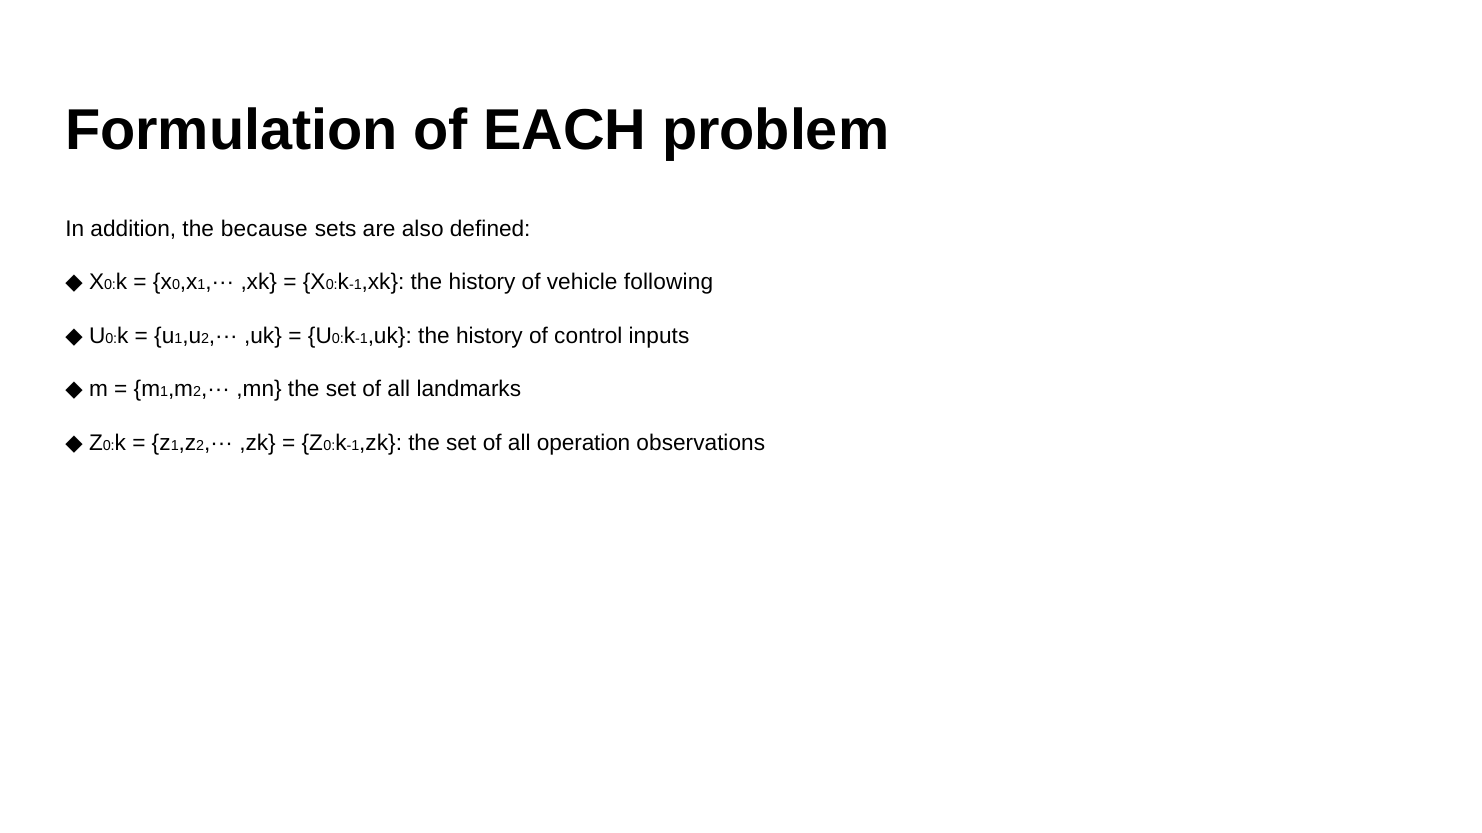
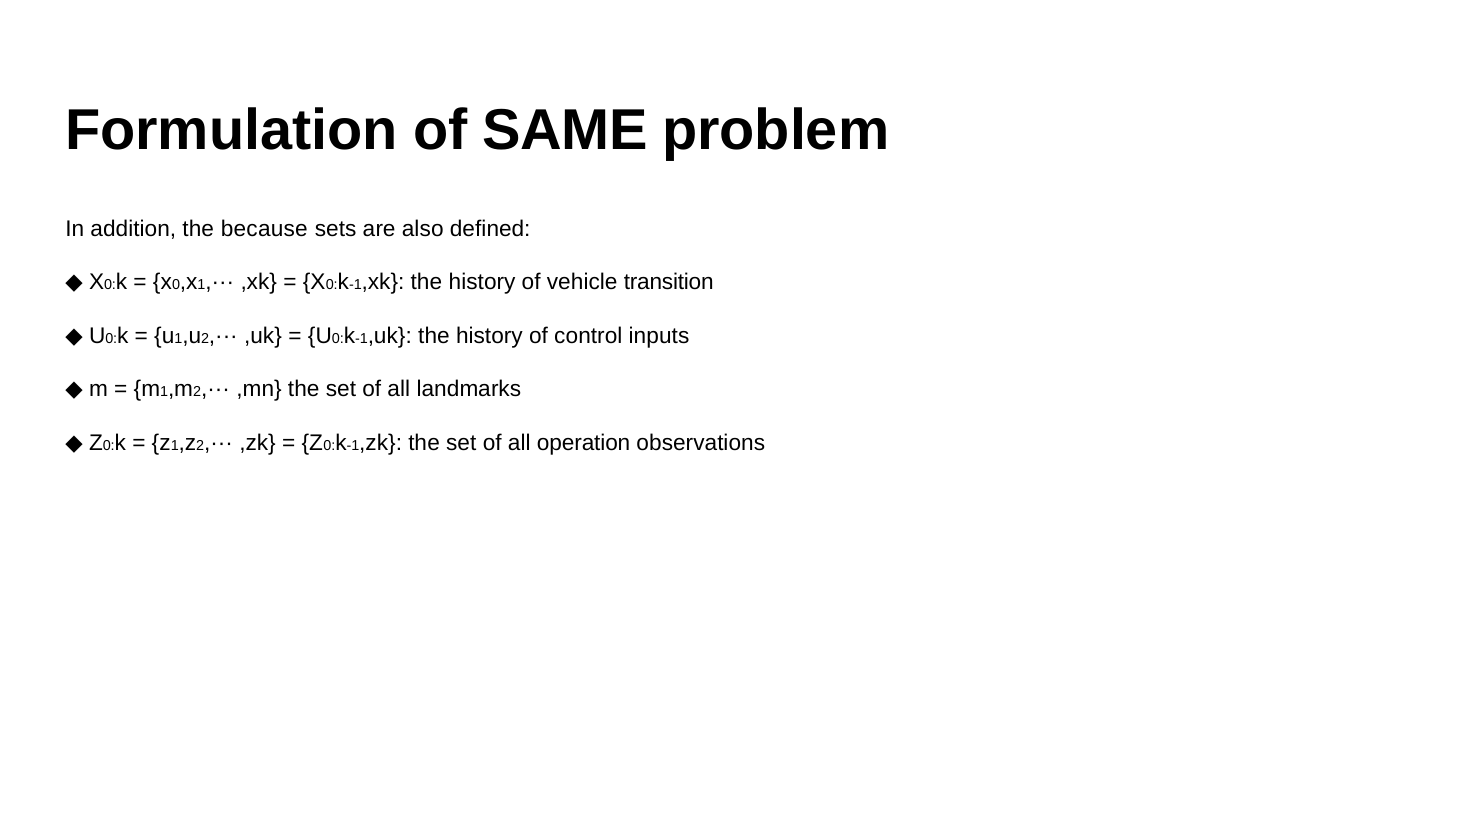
EACH: EACH -> SAME
following: following -> transition
